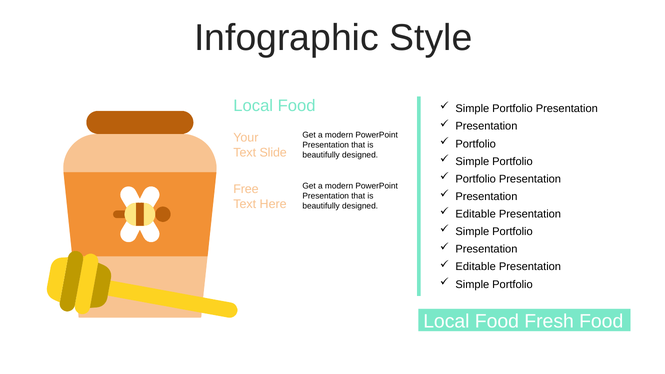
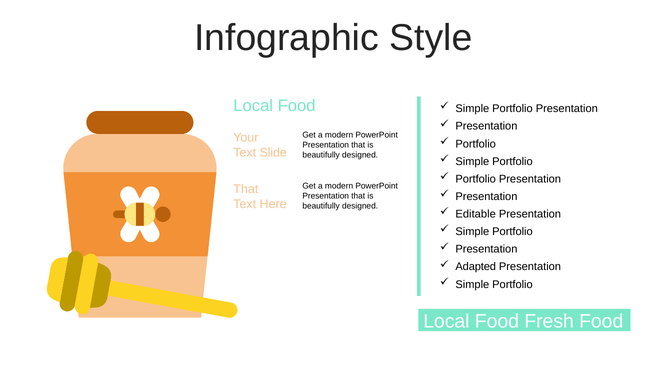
Free at (246, 189): Free -> That
Editable at (476, 267): Editable -> Adapted
